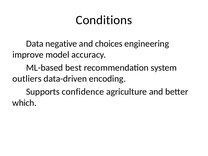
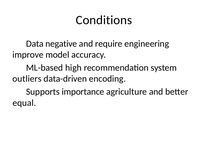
choices: choices -> require
best: best -> high
confidence: confidence -> importance
which: which -> equal
